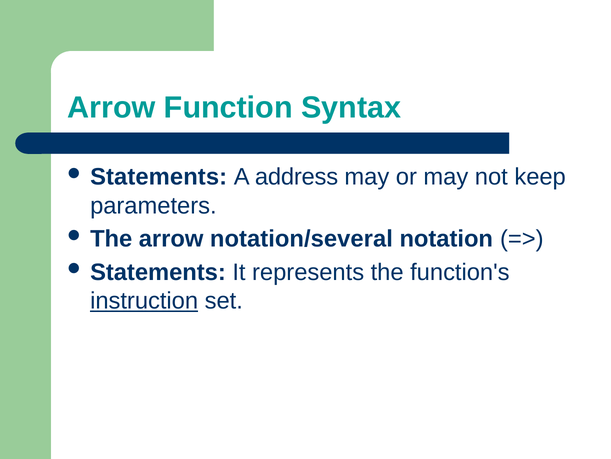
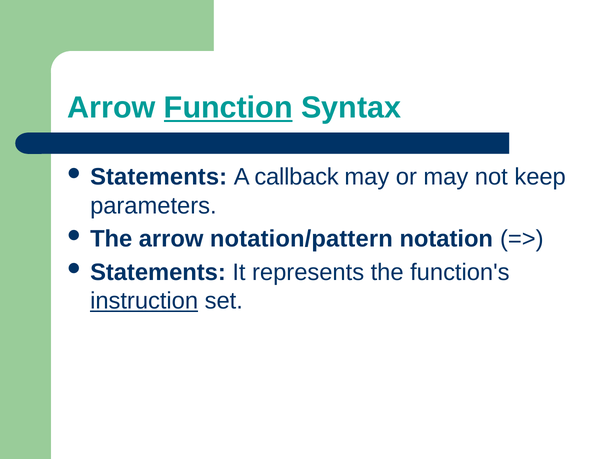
Function underline: none -> present
address: address -> callback
notation/several: notation/several -> notation/pattern
